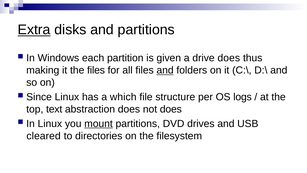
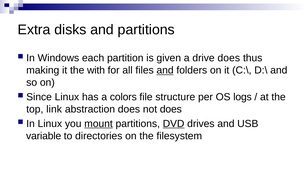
Extra underline: present -> none
the files: files -> with
which: which -> colors
text: text -> link
DVD underline: none -> present
cleared: cleared -> variable
